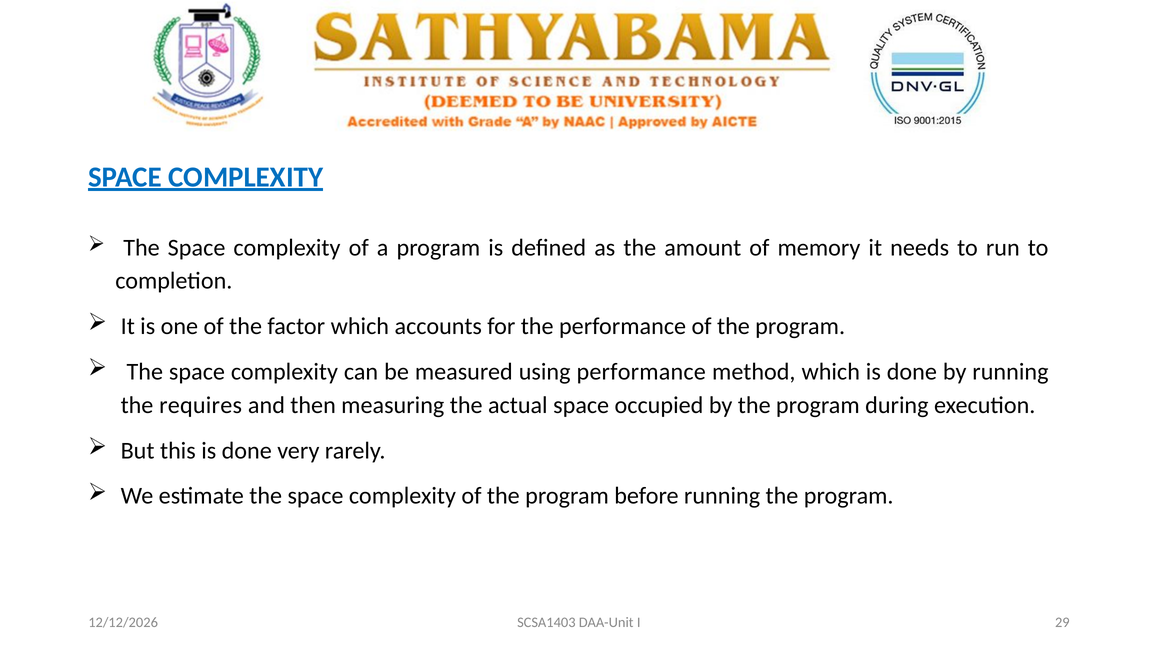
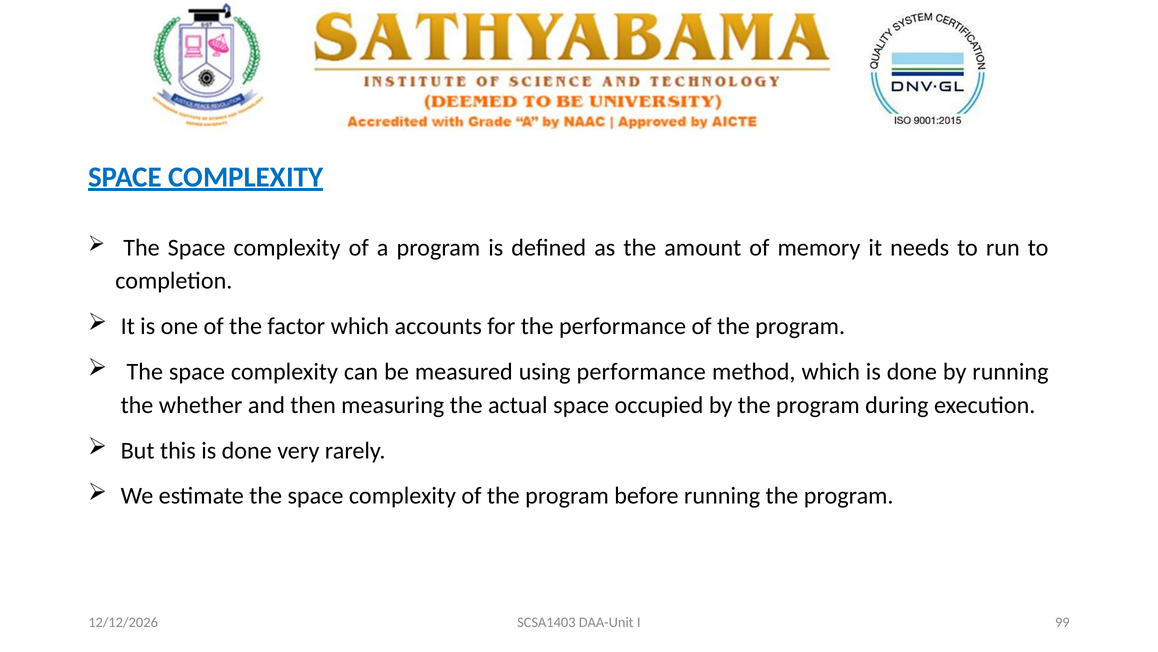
requires: requires -> whether
29: 29 -> 99
